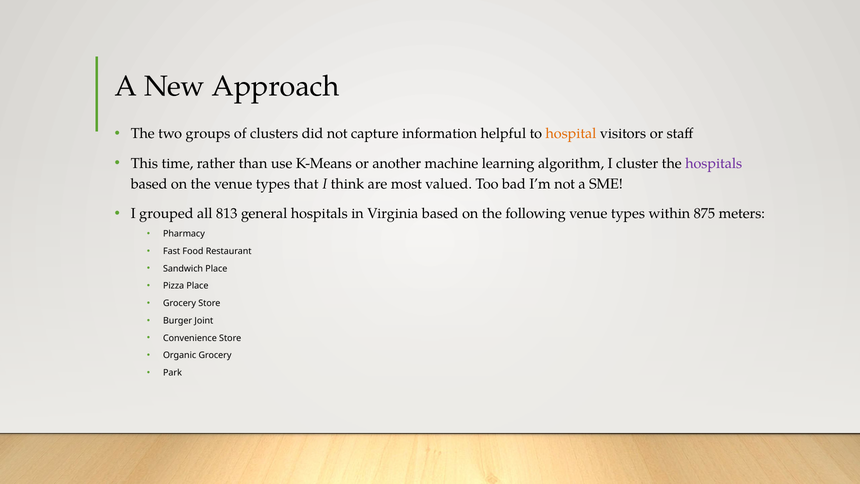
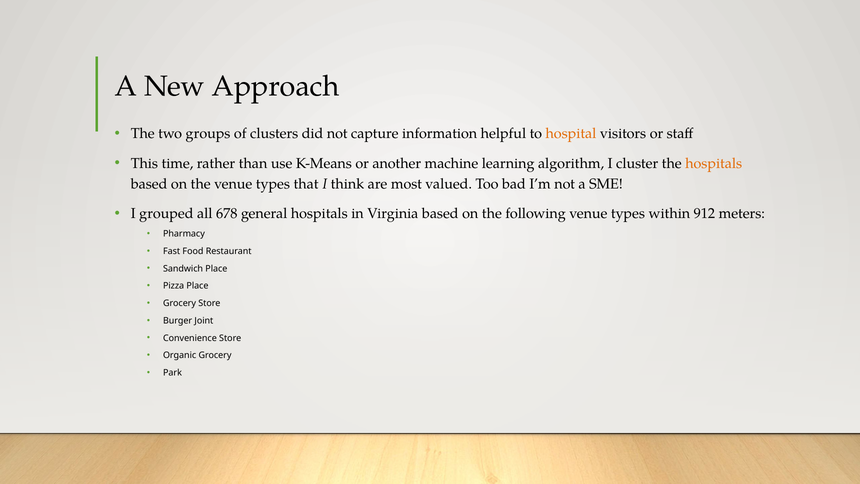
hospitals at (714, 163) colour: purple -> orange
813: 813 -> 678
875: 875 -> 912
